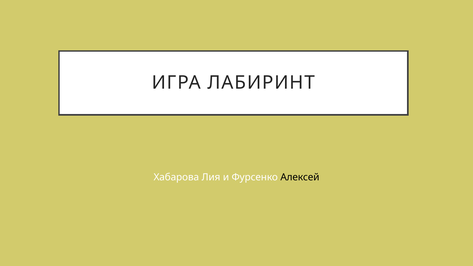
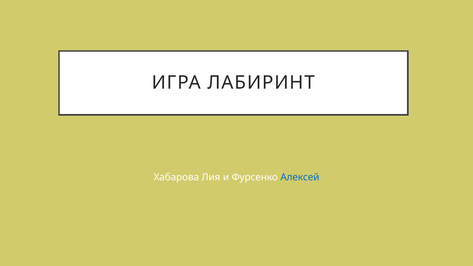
Алексей colour: black -> blue
